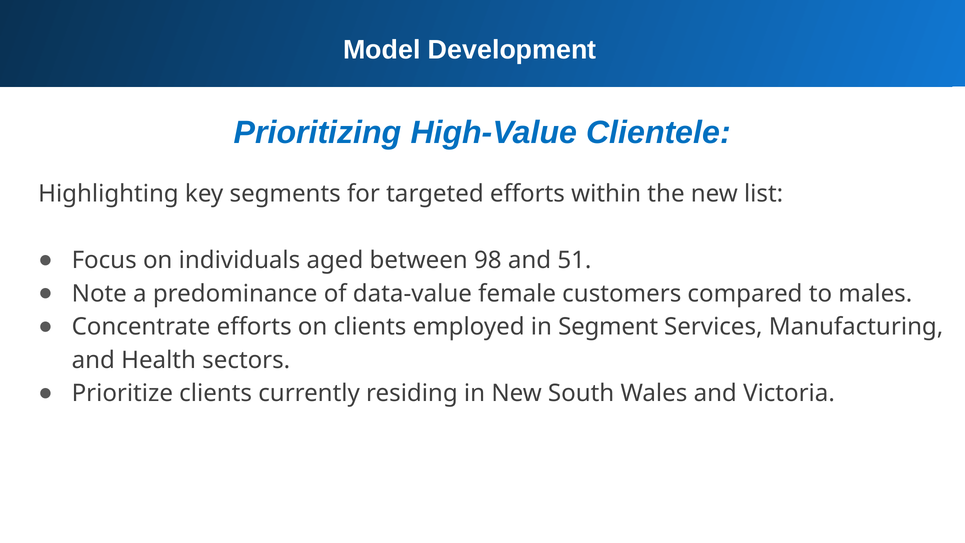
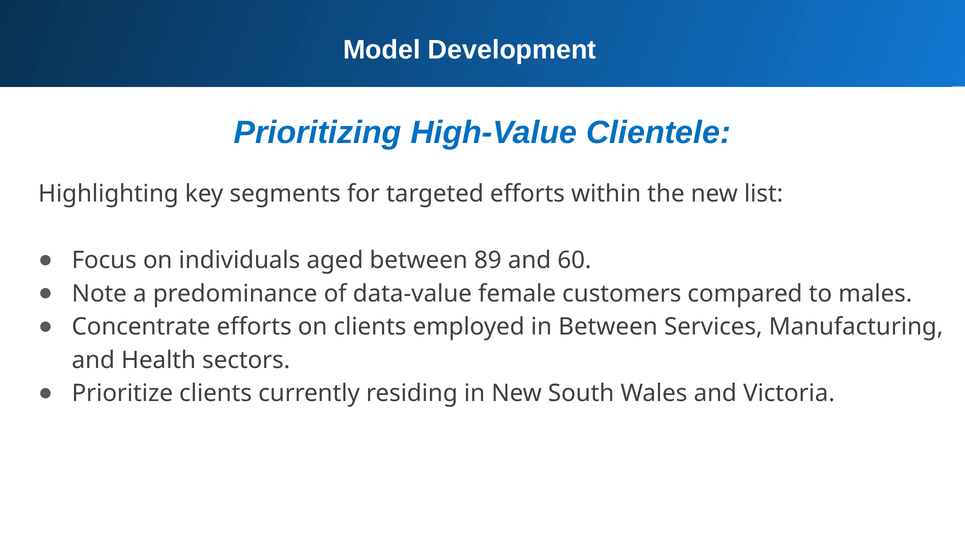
98: 98 -> 89
51: 51 -> 60
in Segment: Segment -> Between
